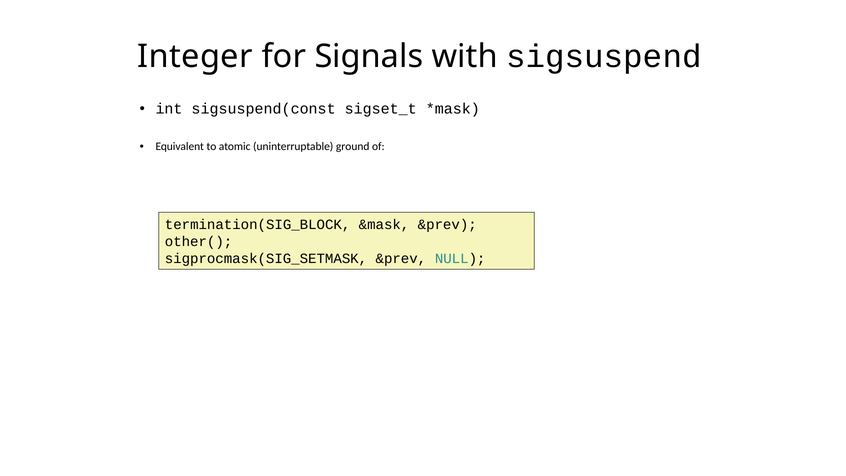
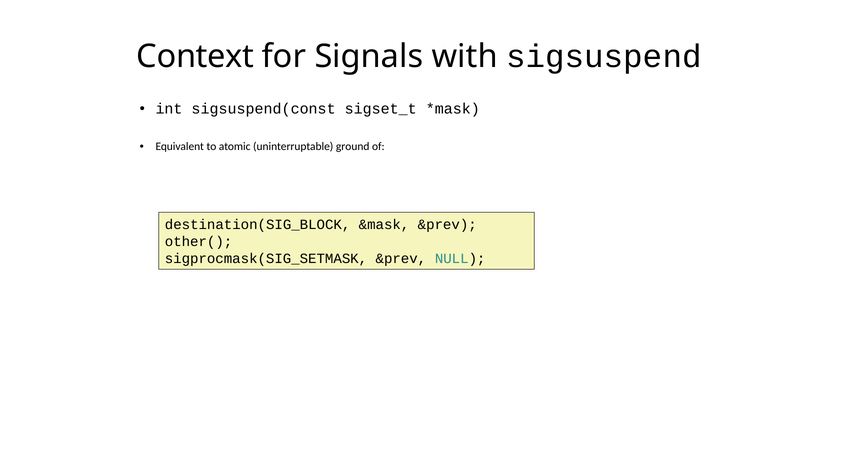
Integer: Integer -> Context
termination(SIG_BLOCK: termination(SIG_BLOCK -> destination(SIG_BLOCK
